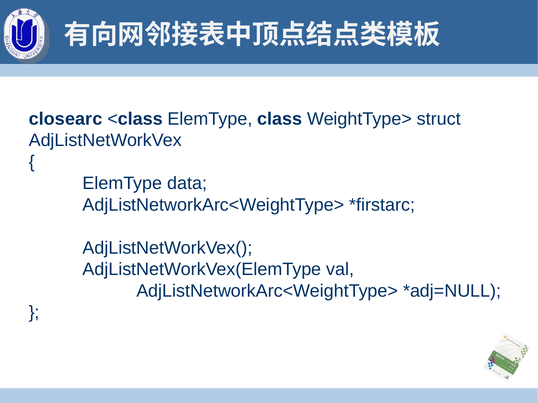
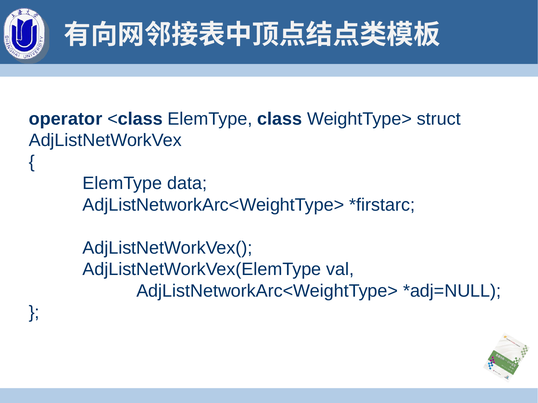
closearc: closearc -> operator
